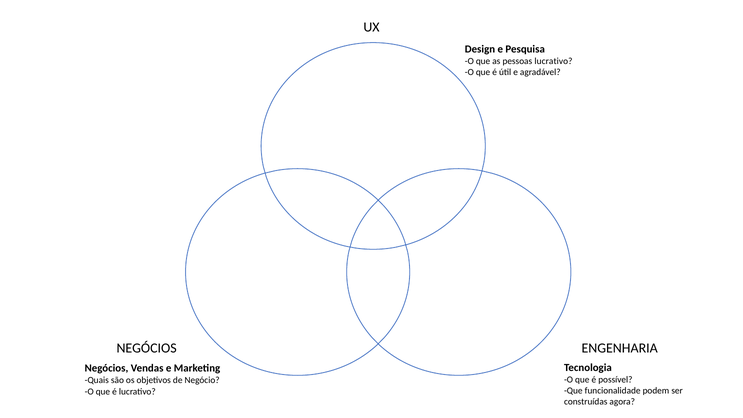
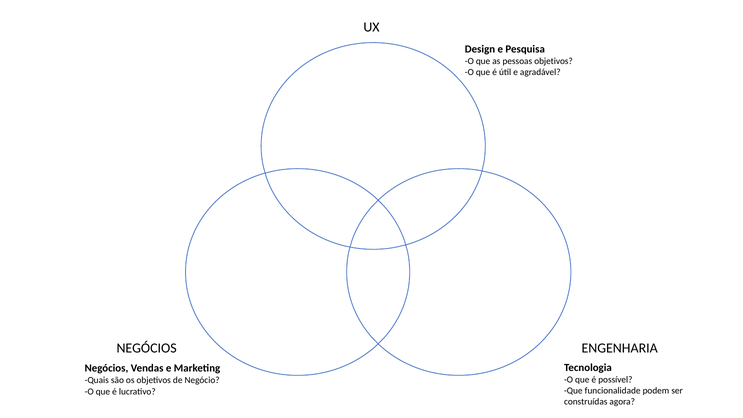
pessoas lucrativo: lucrativo -> objetivos
